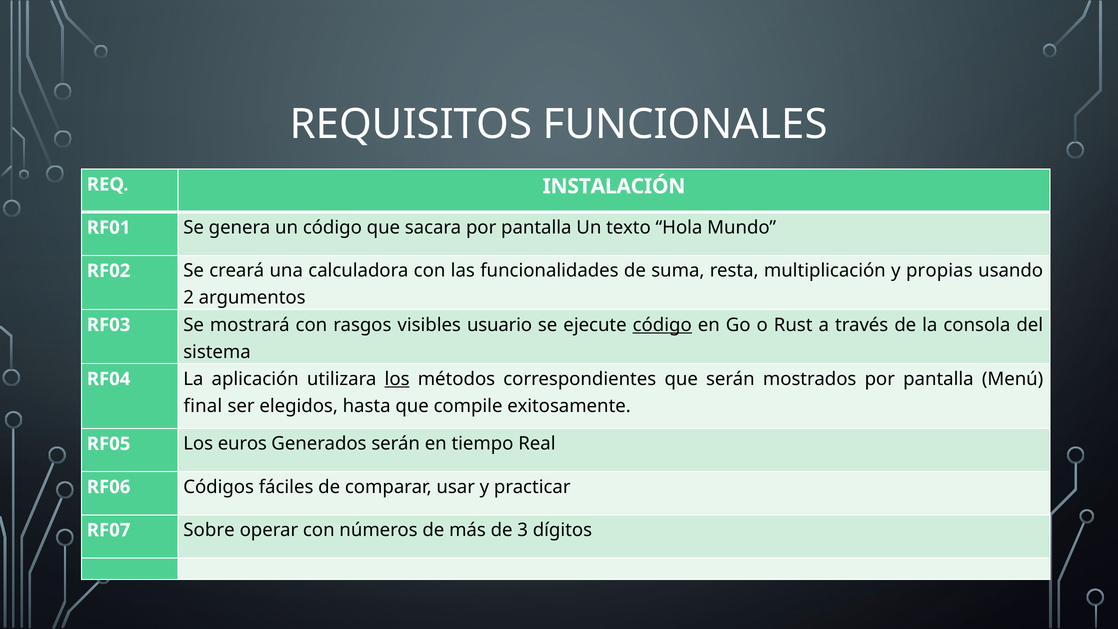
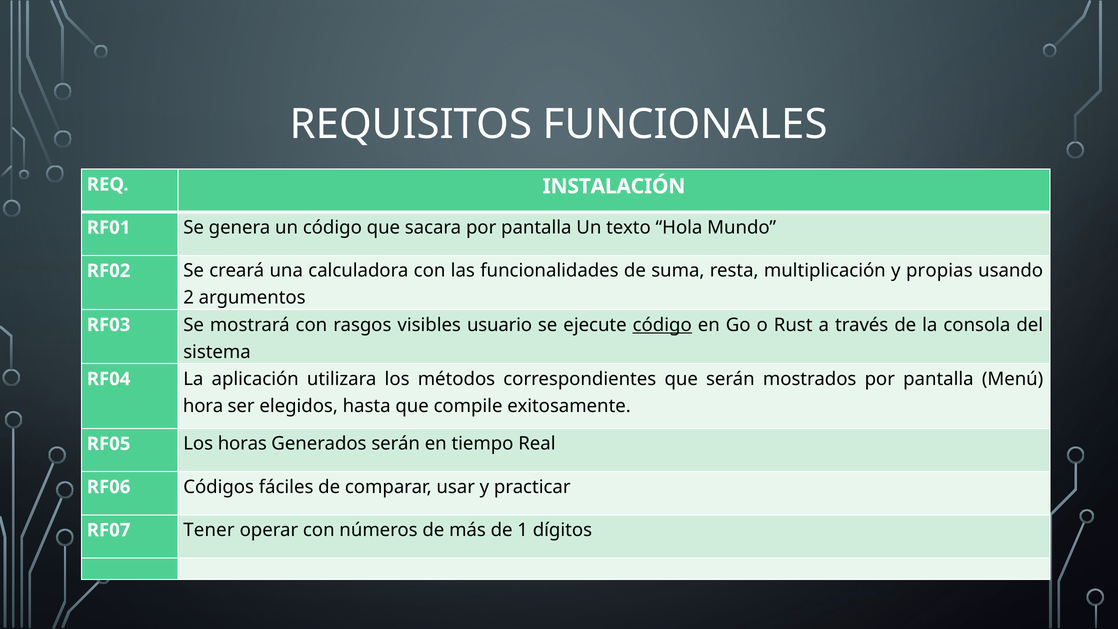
los at (397, 379) underline: present -> none
final: final -> hora
euros: euros -> horas
Sobre: Sobre -> Tener
3: 3 -> 1
